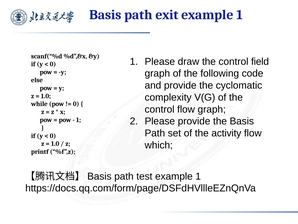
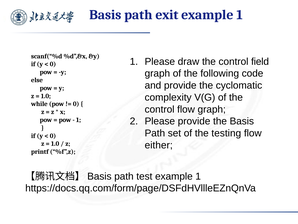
activity: activity -> testing
which: which -> either
